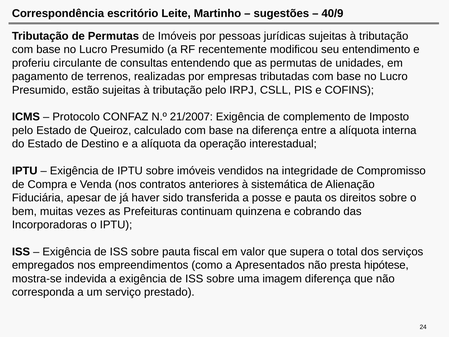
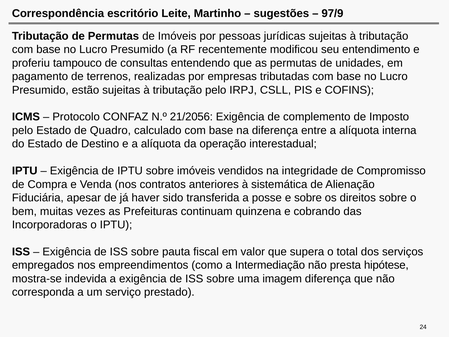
40/9: 40/9 -> 97/9
circulante: circulante -> tampouco
21/2007: 21/2007 -> 21/2056
Queiroz: Queiroz -> Quadro
e pauta: pauta -> sobre
Apresentados: Apresentados -> Intermediação
